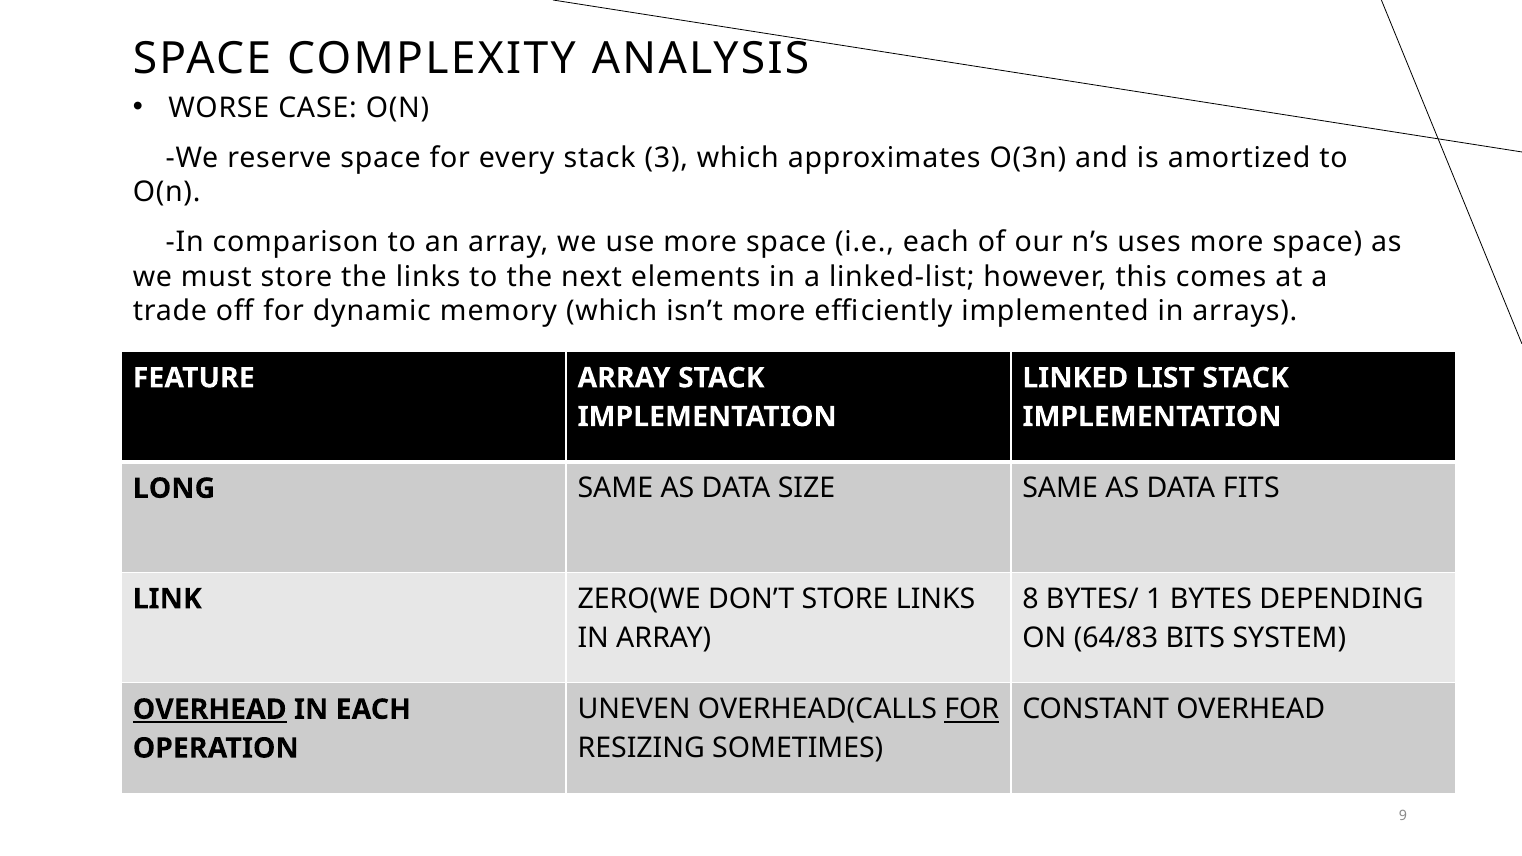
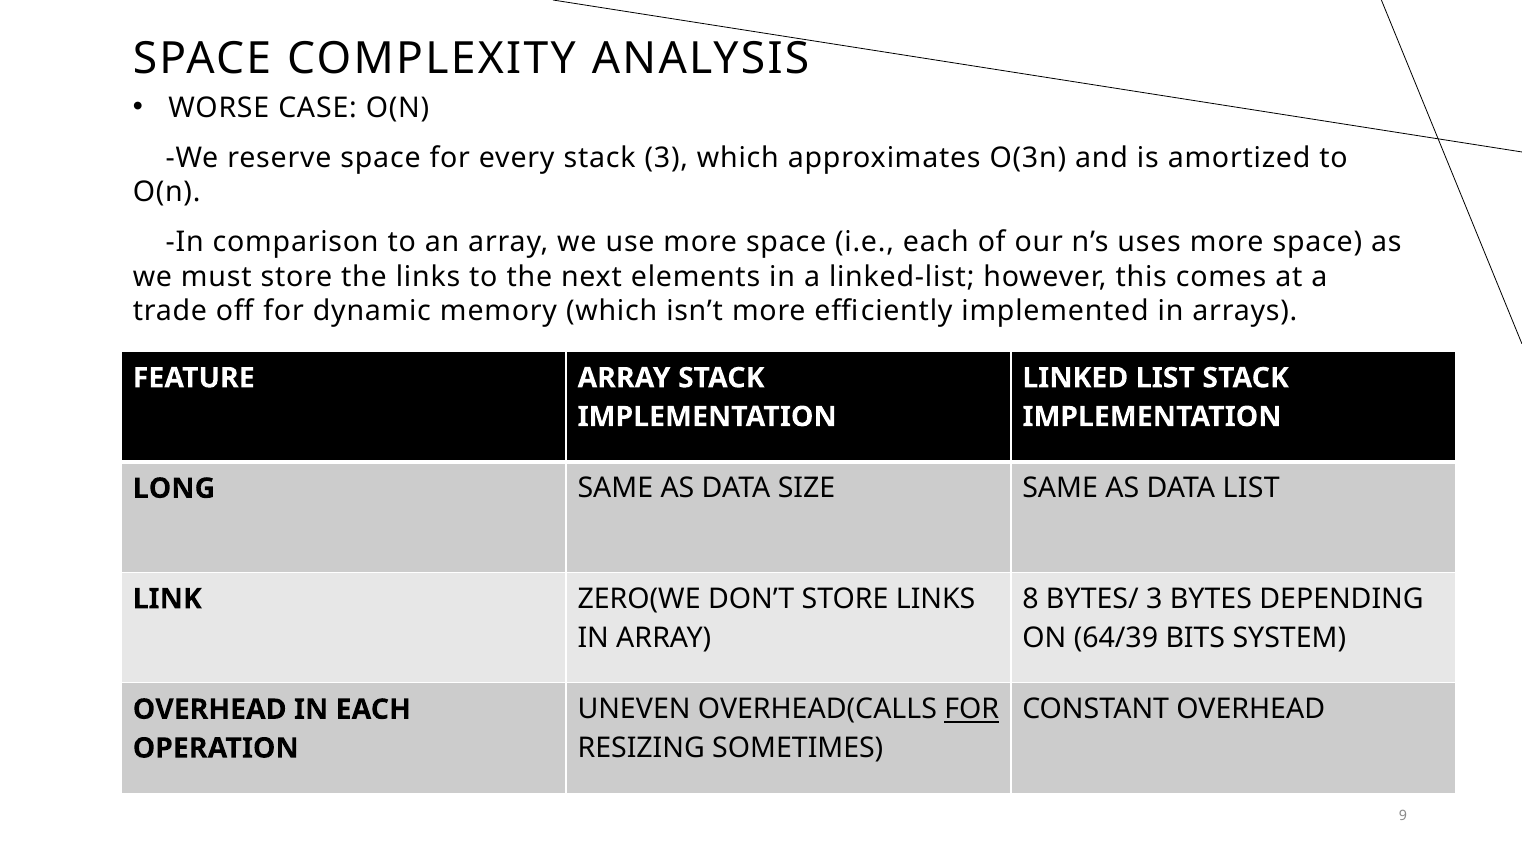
DATA FITS: FITS -> LIST
BYTES/ 1: 1 -> 3
64/83: 64/83 -> 64/39
OVERHEAD at (210, 710) underline: present -> none
